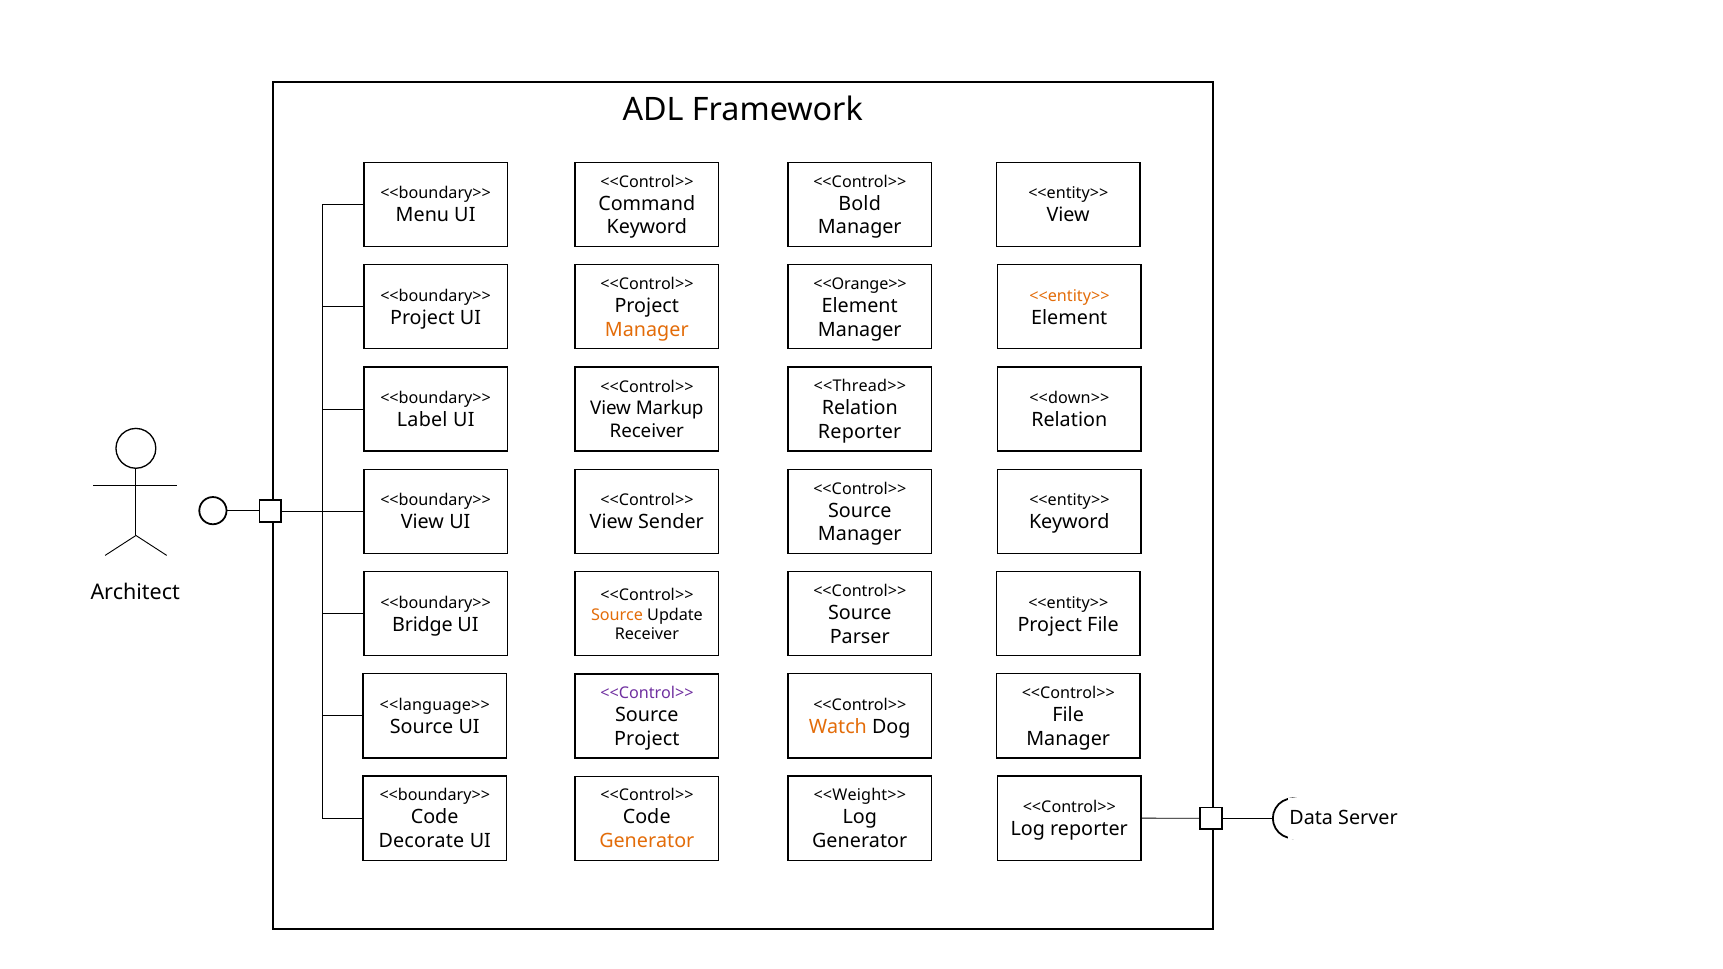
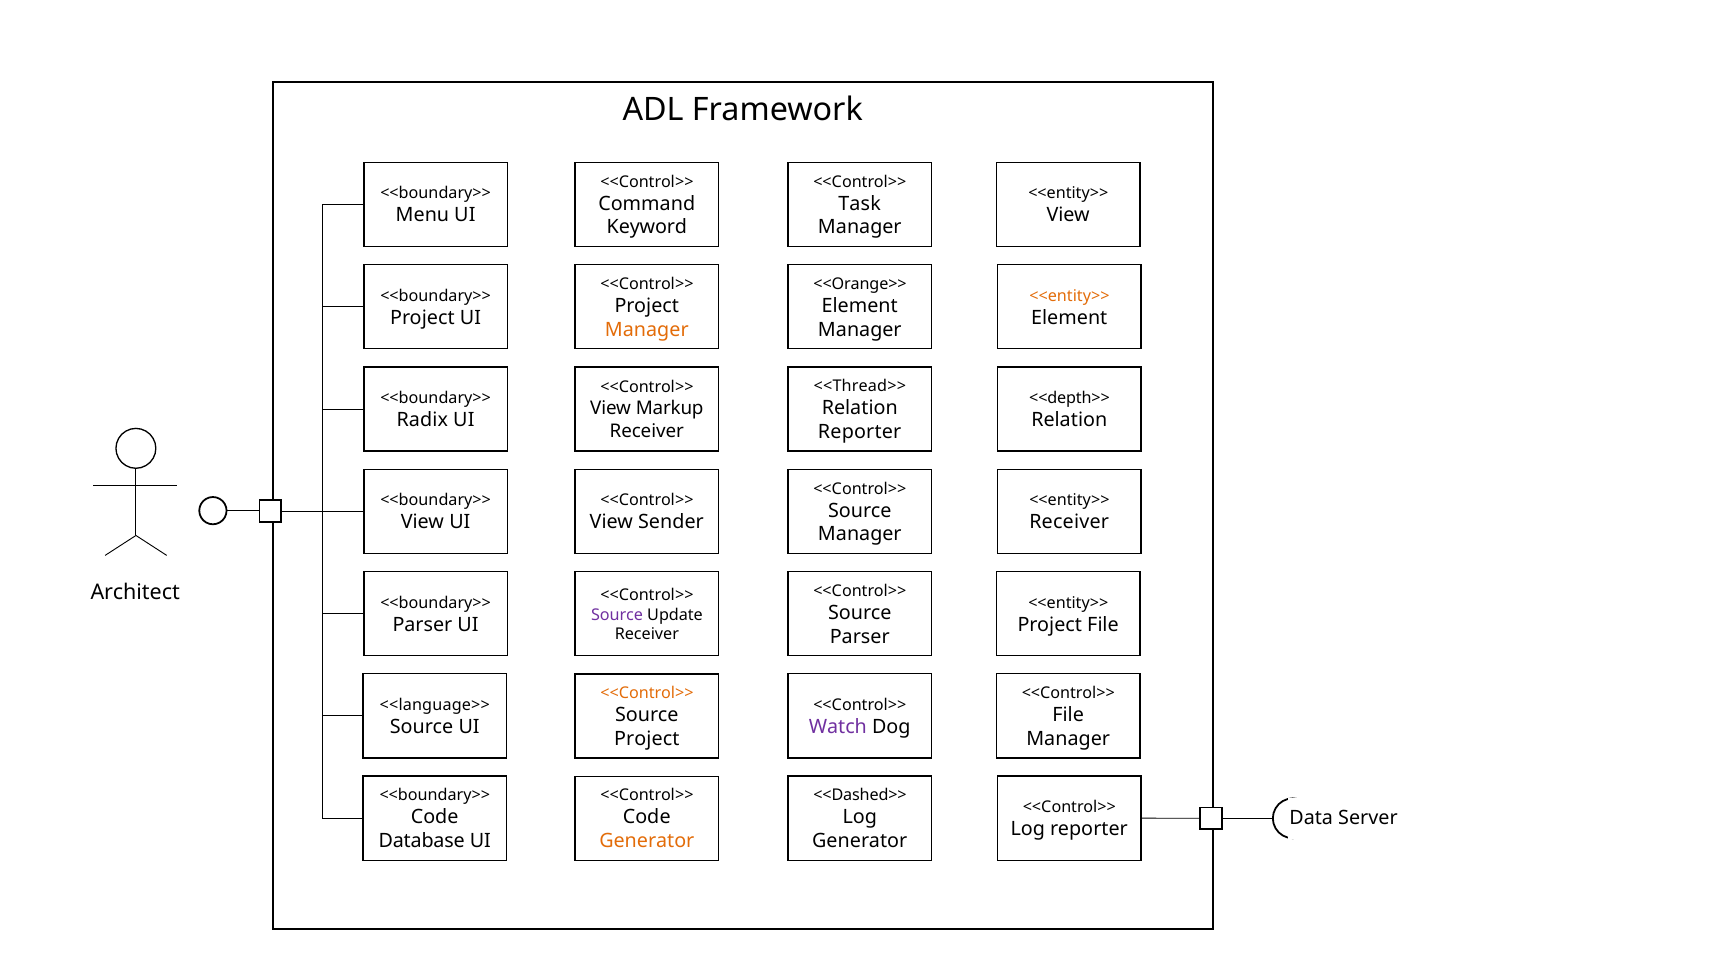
Bold: Bold -> Task
<<down>>: <<down>> -> <<depth>>
Label: Label -> Radix
Keyword at (1069, 522): Keyword -> Receiver
Source at (617, 615) colour: orange -> purple
Bridge at (422, 625): Bridge -> Parser
<<Control>> at (647, 693) colour: purple -> orange
Watch colour: orange -> purple
<<Weight>>: <<Weight>> -> <<Dashed>>
Decorate: Decorate -> Database
